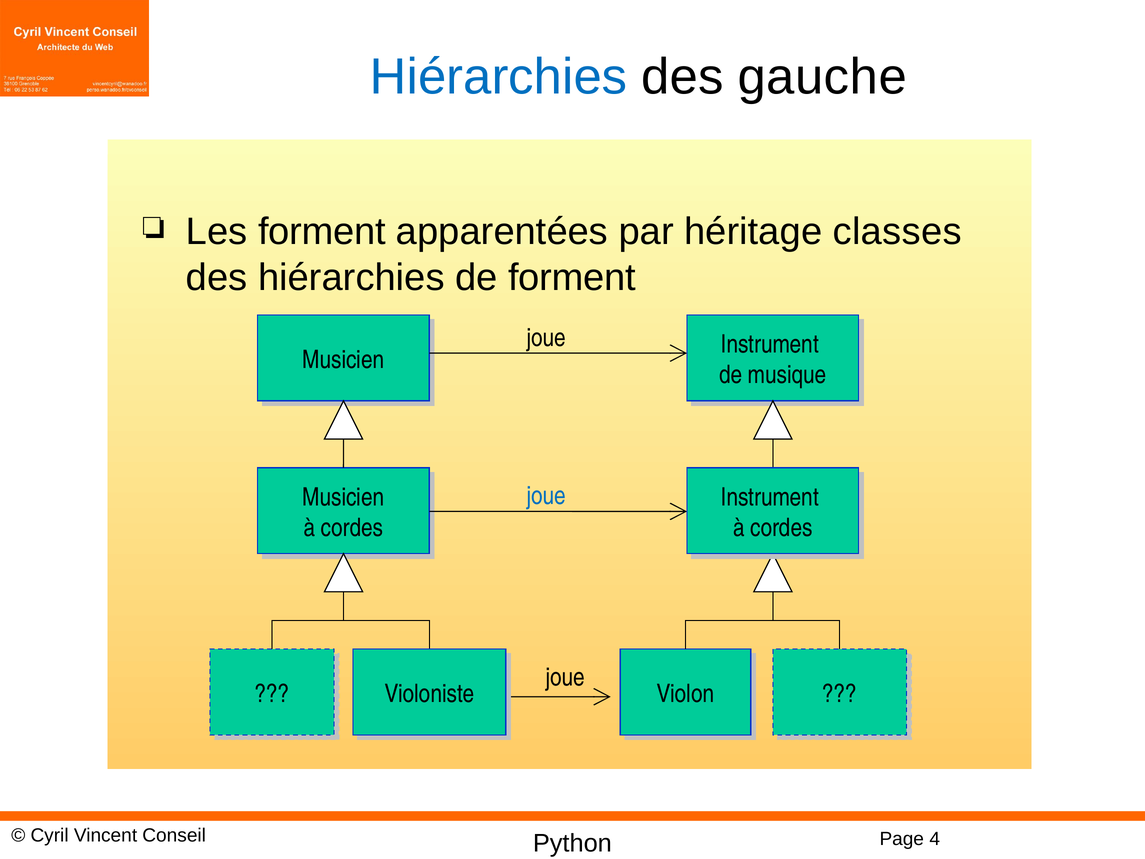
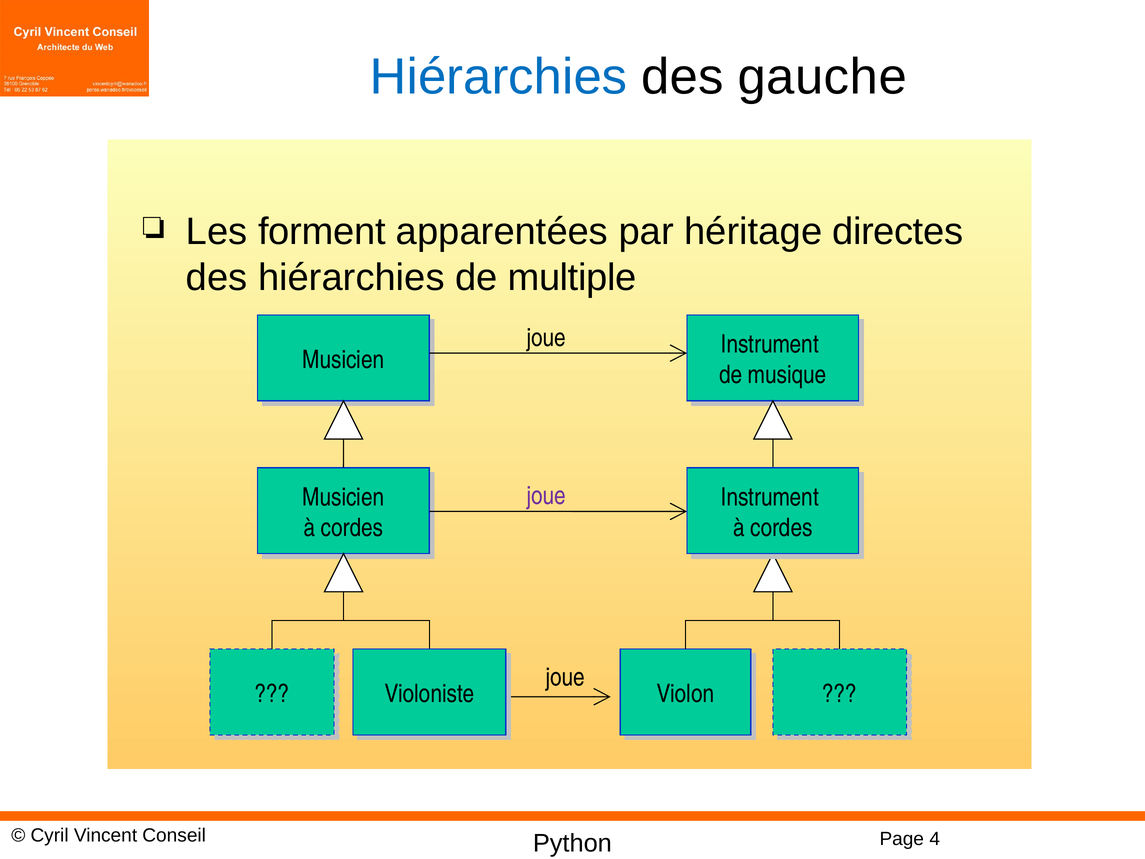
classes: classes -> directes
de forment: forment -> multiple
joue at (546, 496) colour: blue -> purple
